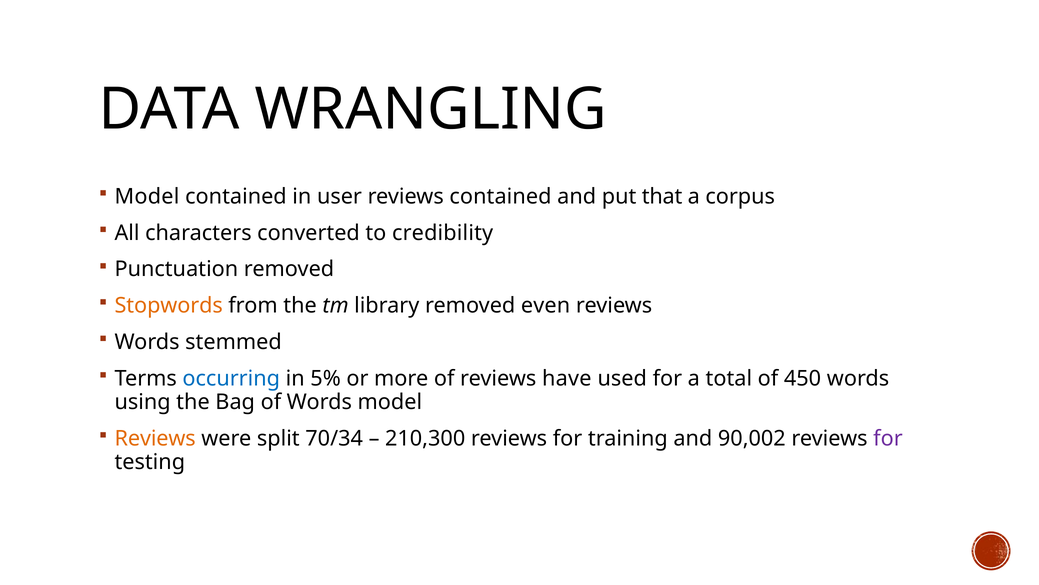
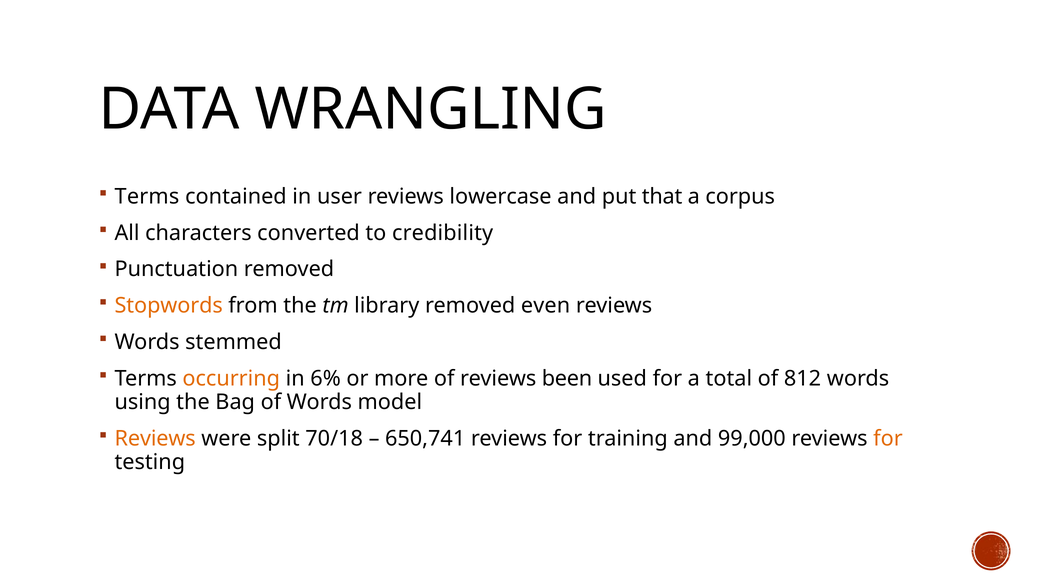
Model at (147, 196): Model -> Terms
reviews contained: contained -> lowercase
occurring colour: blue -> orange
5%: 5% -> 6%
have: have -> been
450: 450 -> 812
70/34: 70/34 -> 70/18
210,300: 210,300 -> 650,741
90,002: 90,002 -> 99,000
for at (888, 438) colour: purple -> orange
